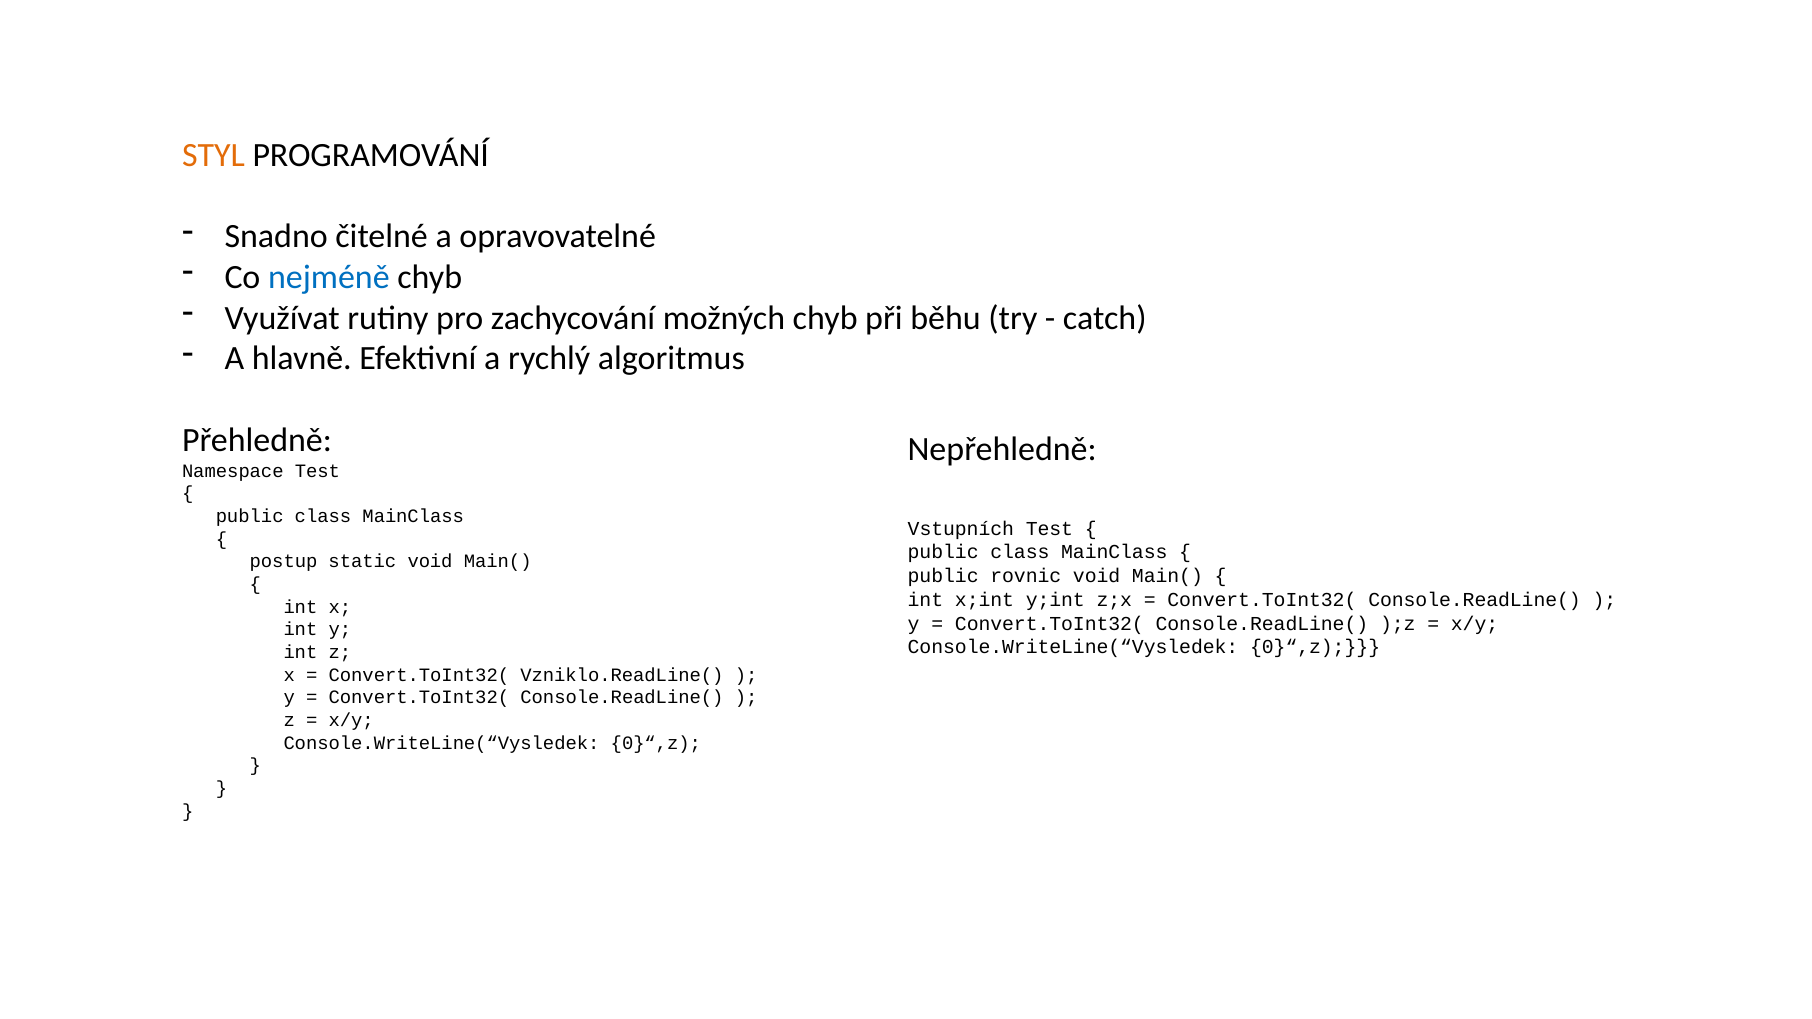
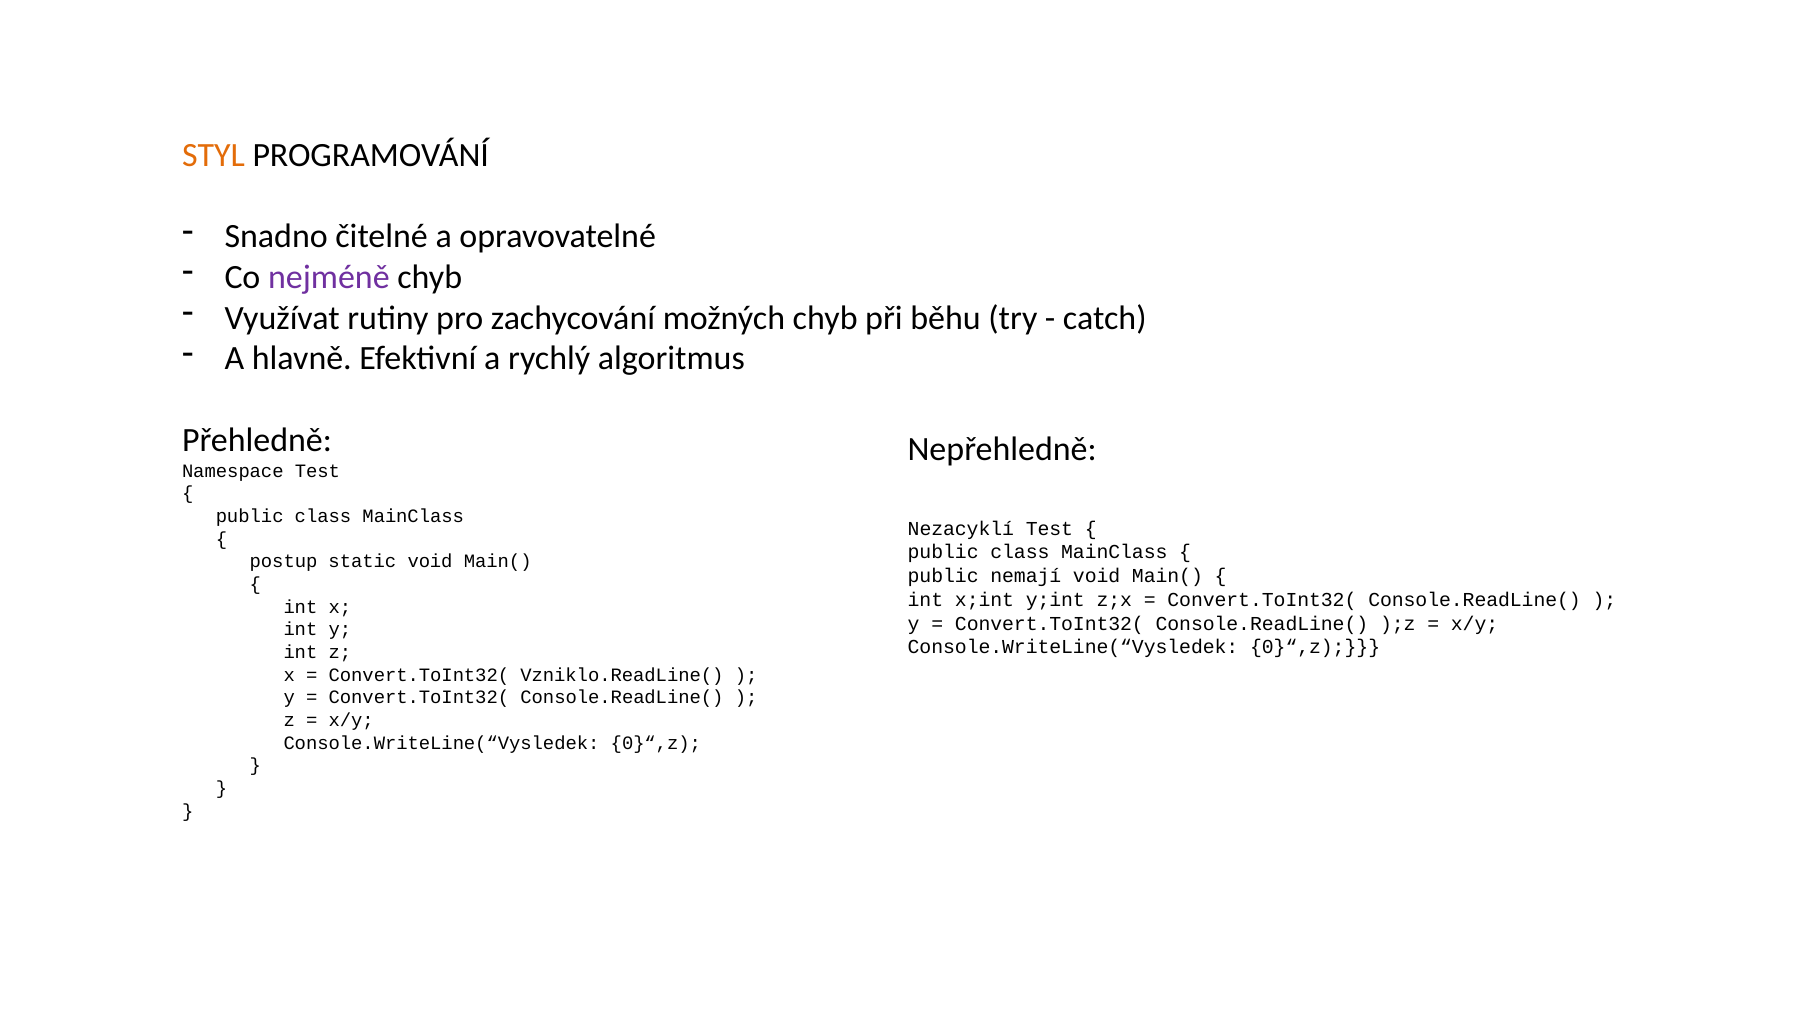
nejméně colour: blue -> purple
Vstupních: Vstupních -> Nezacyklí
rovnic: rovnic -> nemají
